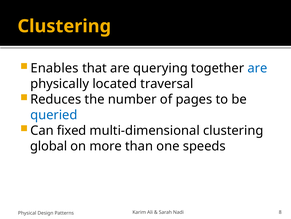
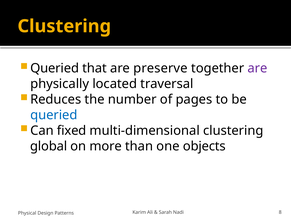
Enables at (54, 68): Enables -> Queried
querying: querying -> preserve
are at (257, 68) colour: blue -> purple
speeds: speeds -> objects
